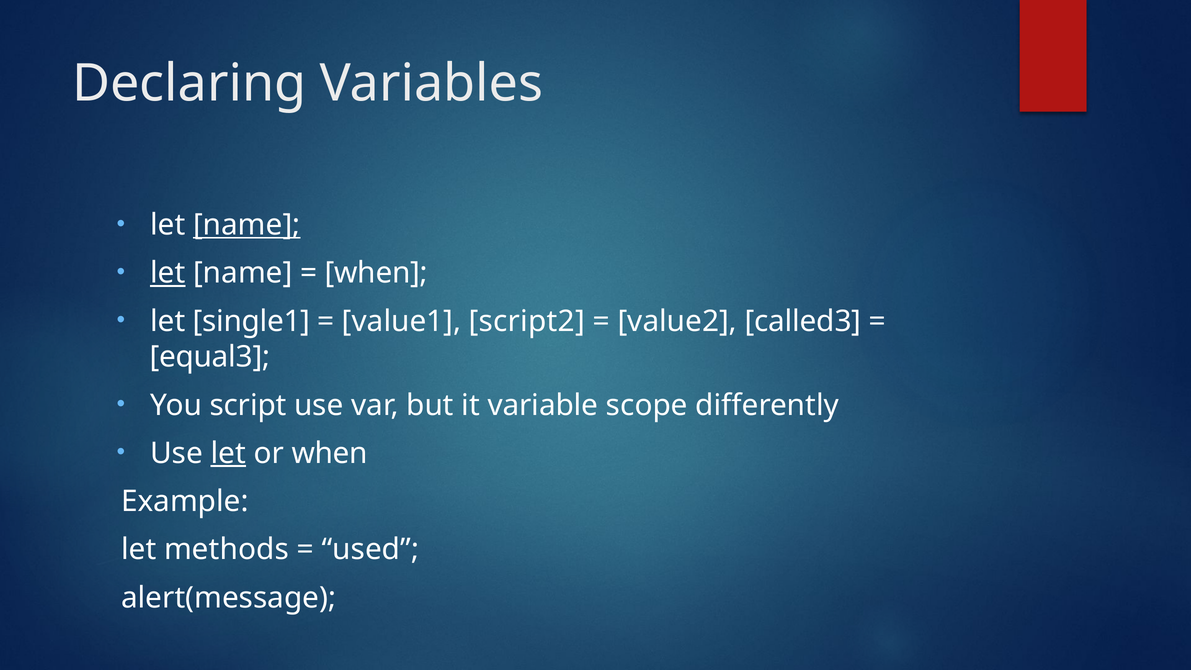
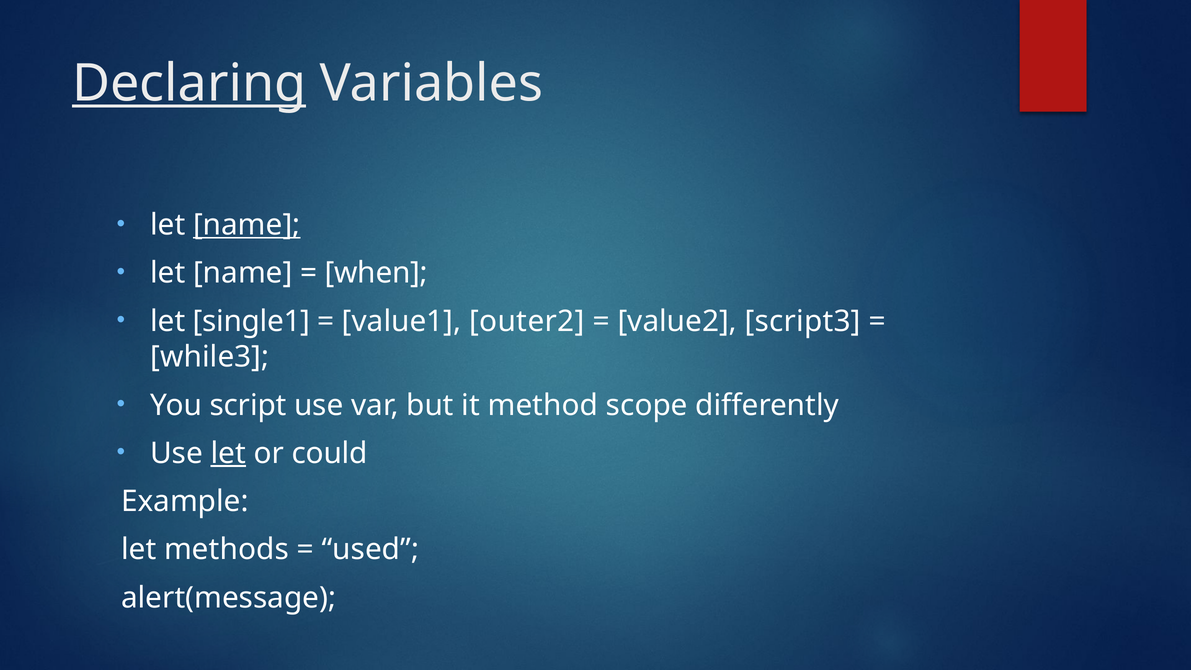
Declaring underline: none -> present
let at (168, 273) underline: present -> none
script2: script2 -> outer2
called3: called3 -> script3
equal3: equal3 -> while3
variable: variable -> method
or when: when -> could
